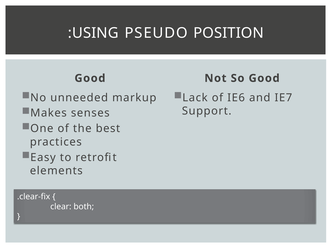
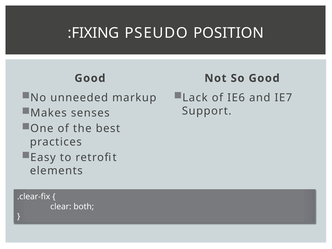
:USING: :USING -> :FIXING
